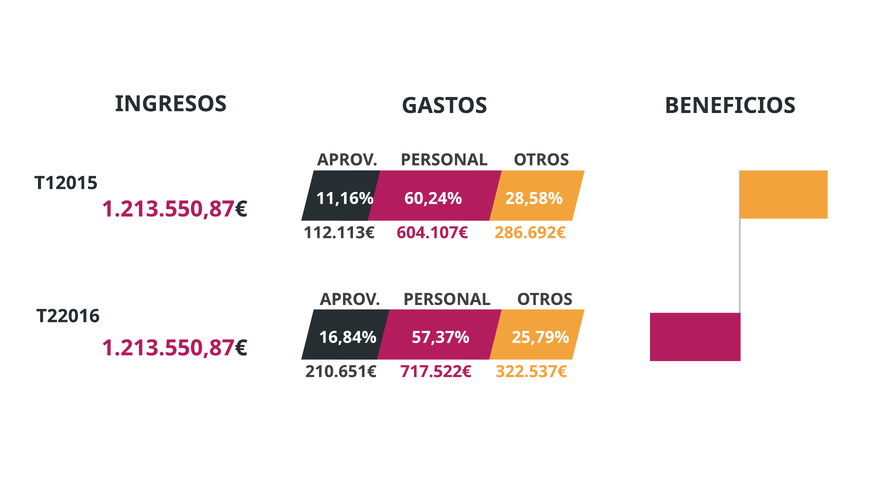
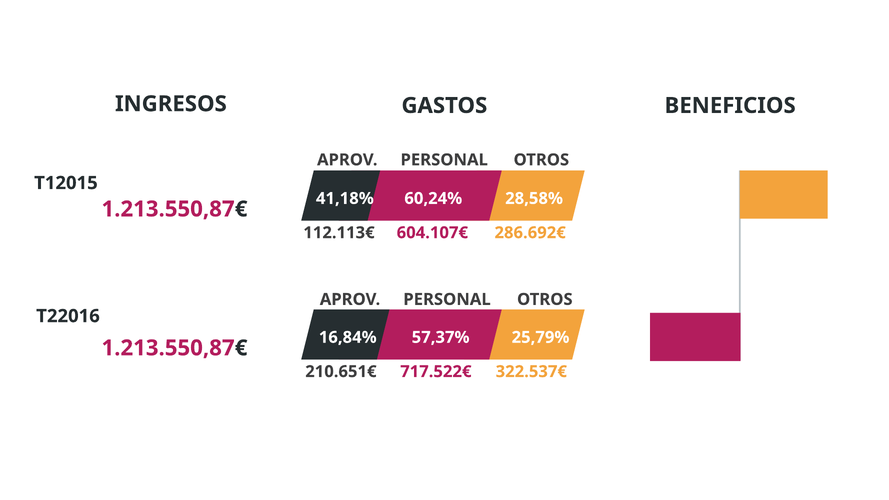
11,16%: 11,16% -> 41,18%
